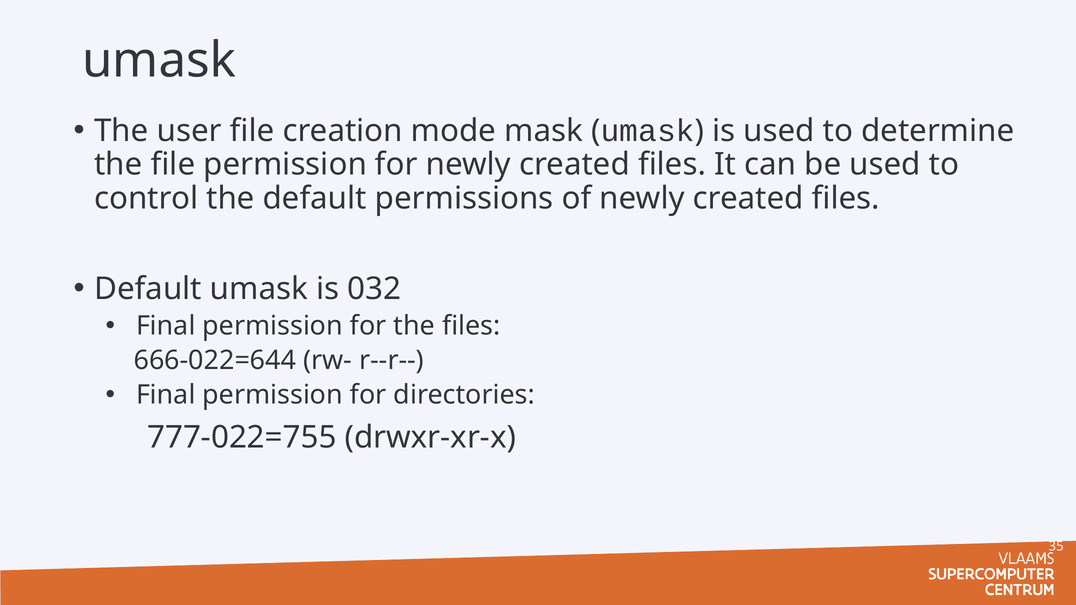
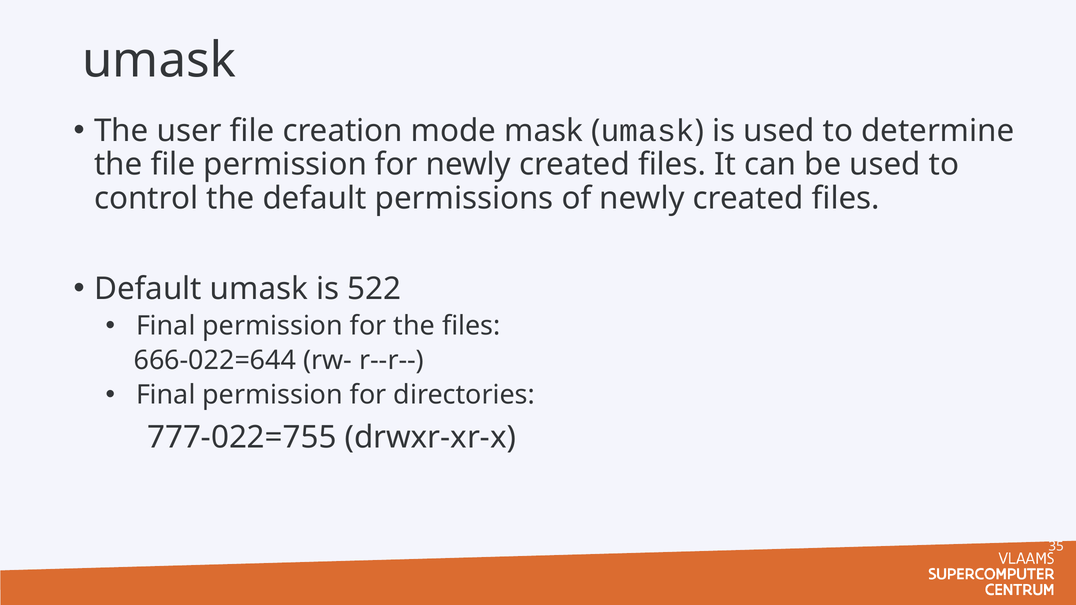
032: 032 -> 522
